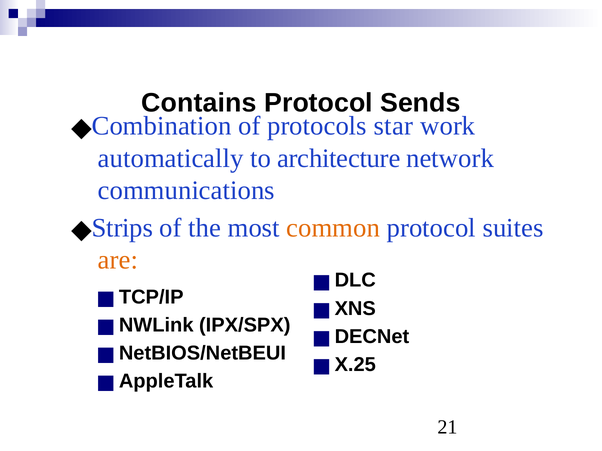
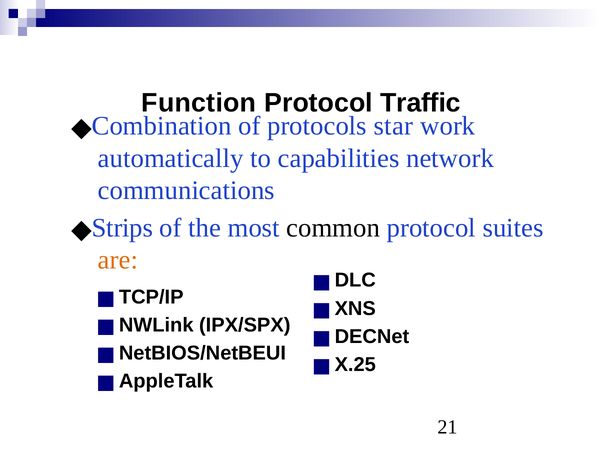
Contains: Contains -> Function
Sends: Sends -> Traffic
architecture: architecture -> capabilities
common colour: orange -> black
